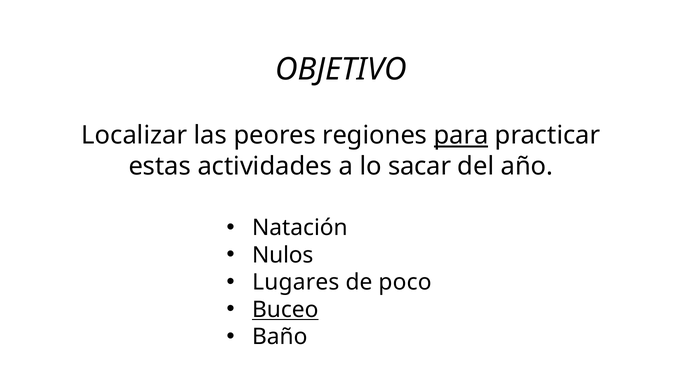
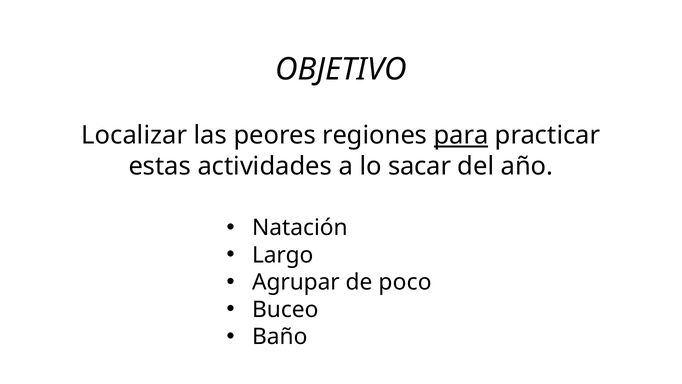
Nulos: Nulos -> Largo
Lugares: Lugares -> Agrupar
Buceo underline: present -> none
